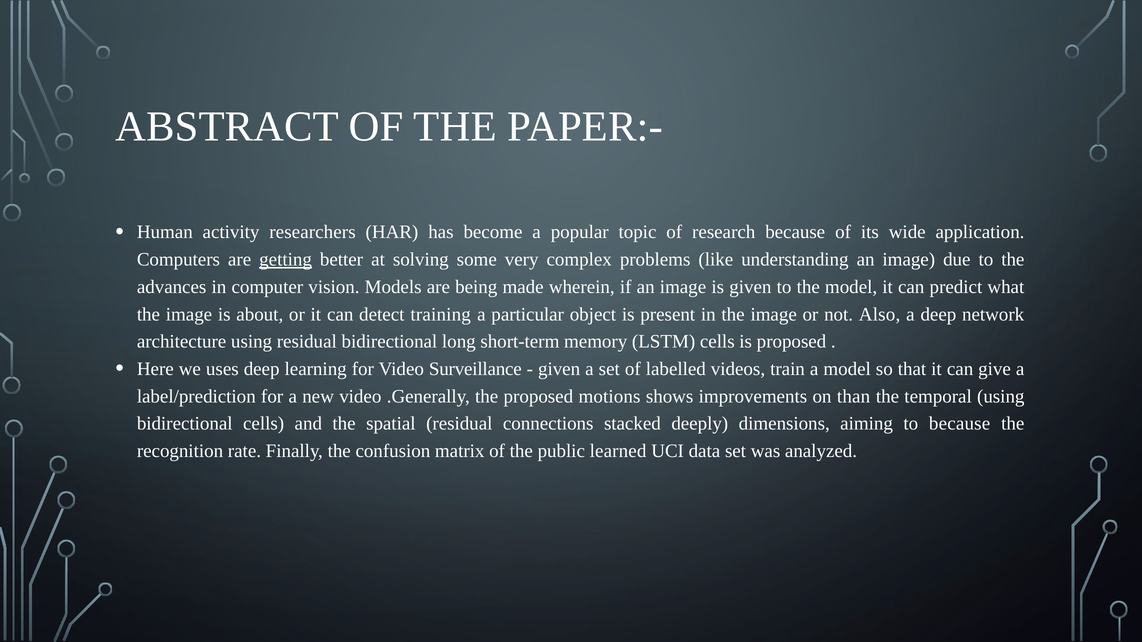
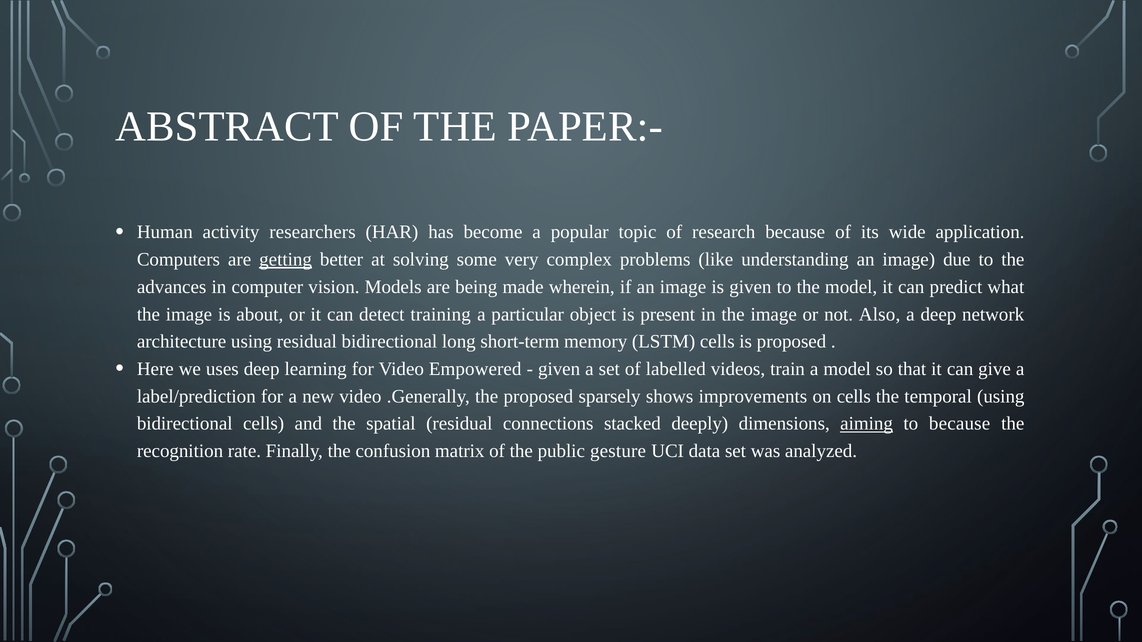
Surveillance: Surveillance -> Empowered
motions: motions -> sparsely
on than: than -> cells
aiming underline: none -> present
learned: learned -> gesture
